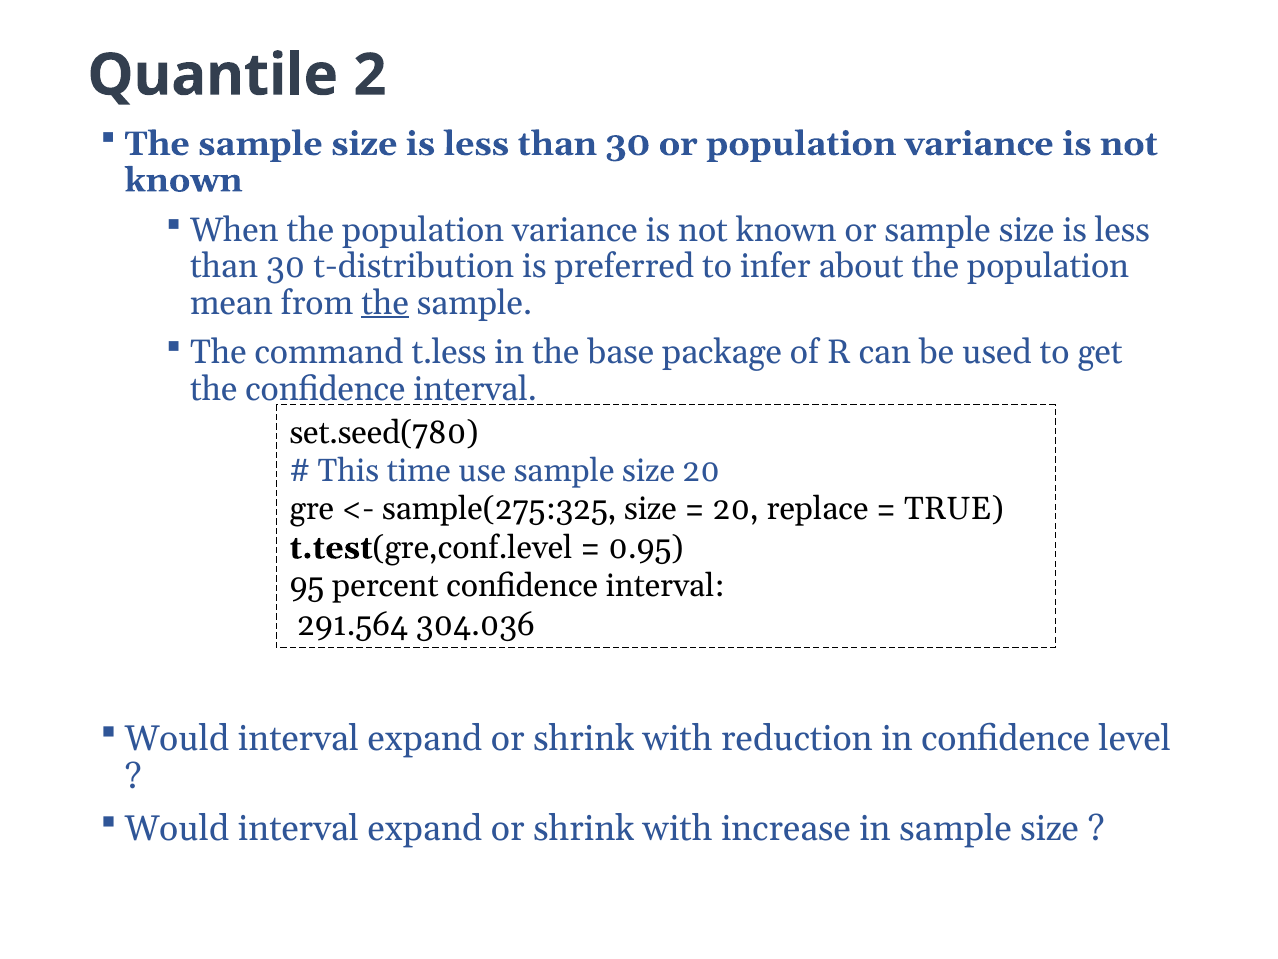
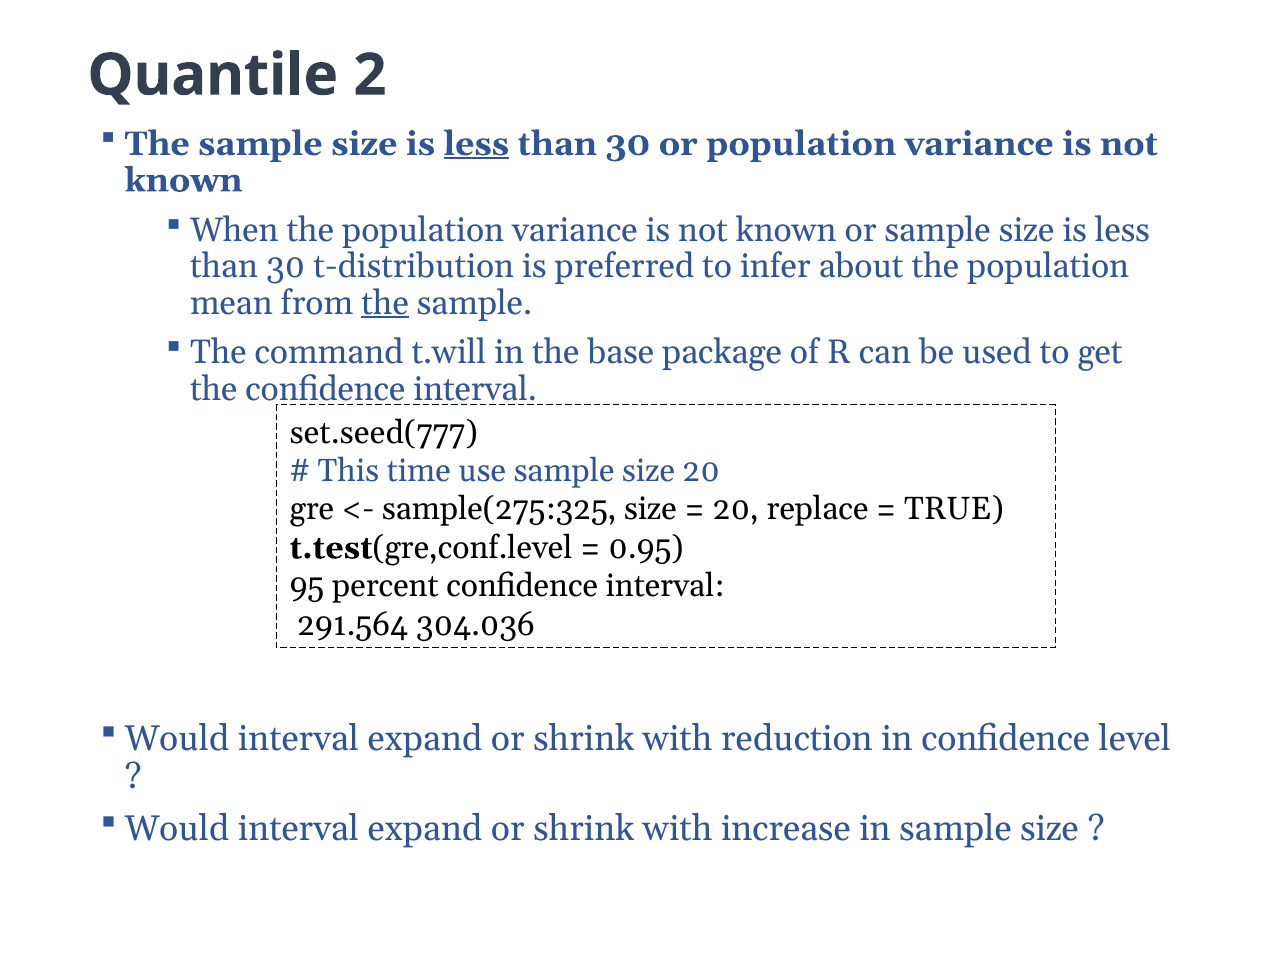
less at (476, 144) underline: none -> present
t.less: t.less -> t.will
set.seed(780: set.seed(780 -> set.seed(777
